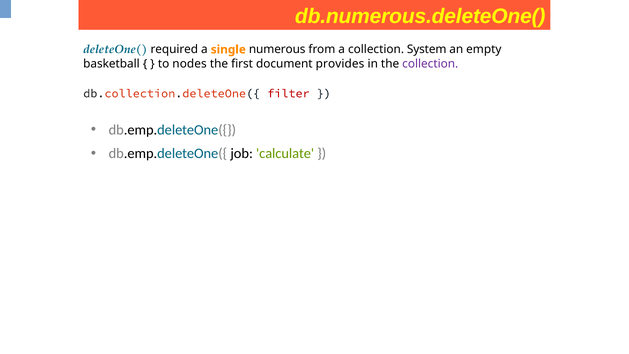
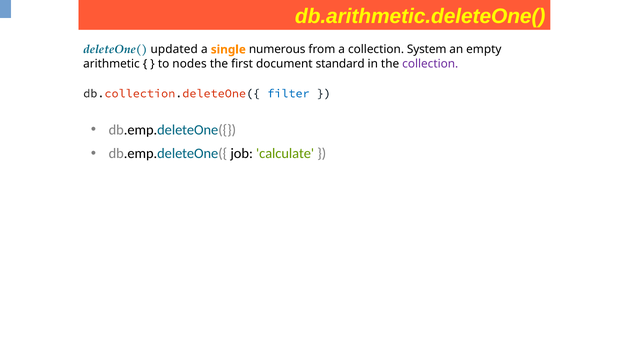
db.numerous.deleteOne(: db.numerous.deleteOne( -> db.arithmetic.deleteOne(
required: required -> updated
basketball: basketball -> arithmetic
provides: provides -> standard
filter colour: red -> blue
